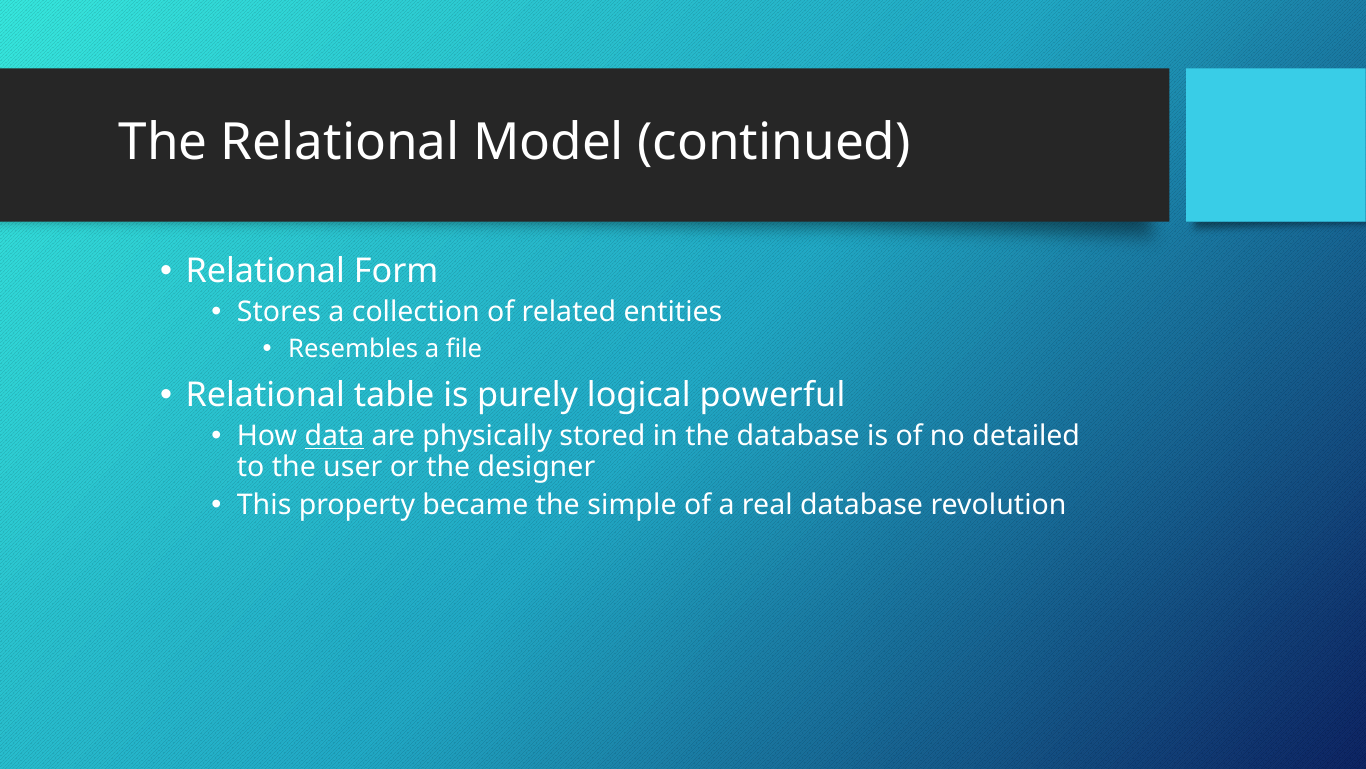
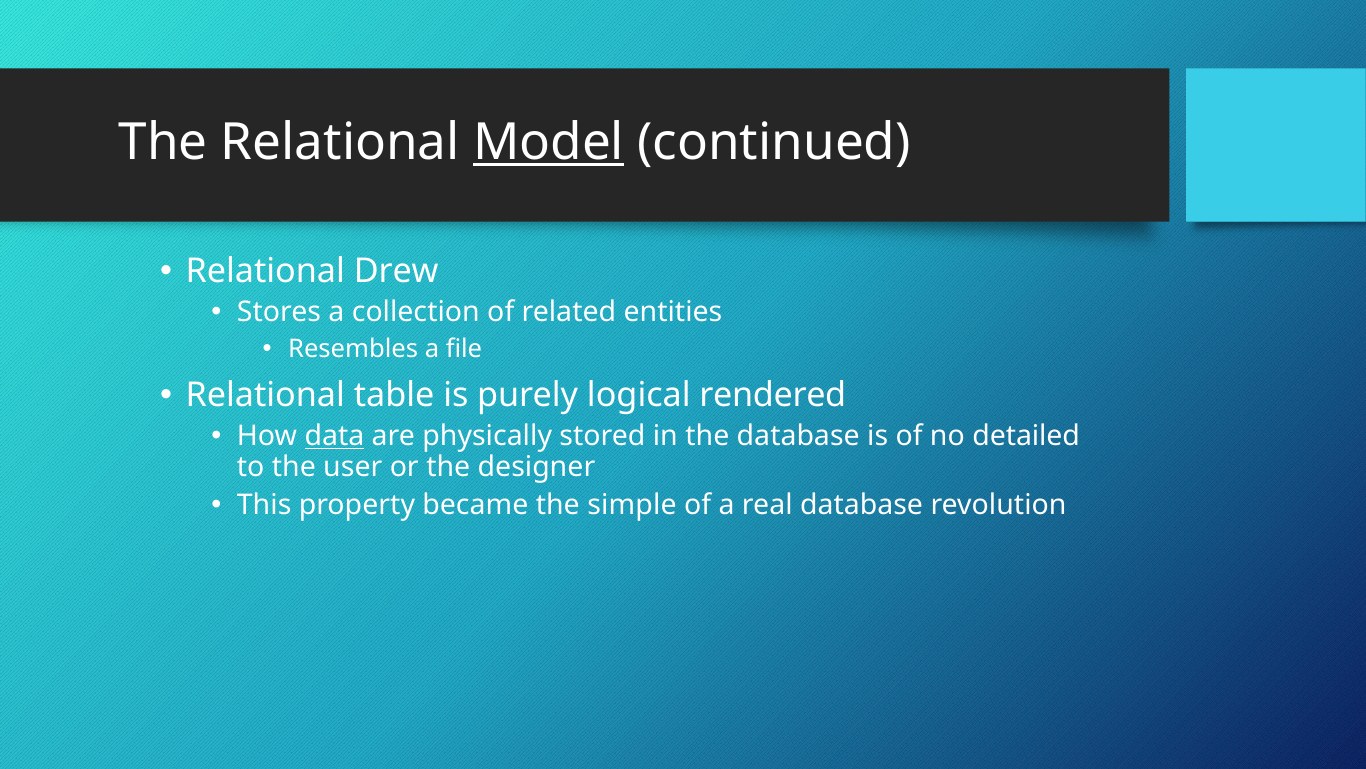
Model underline: none -> present
Form: Form -> Drew
powerful: powerful -> rendered
